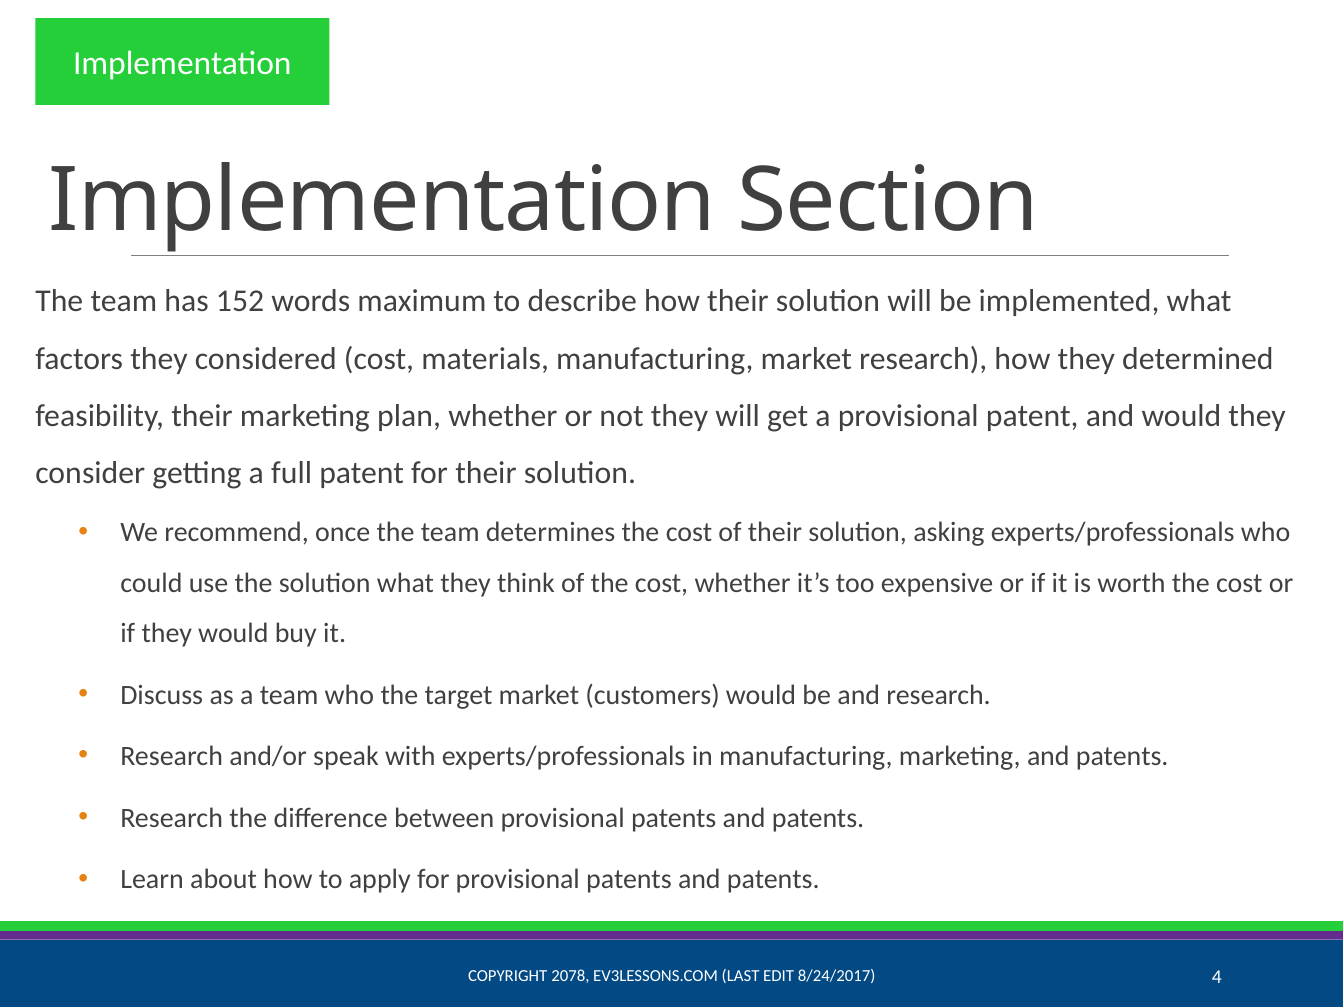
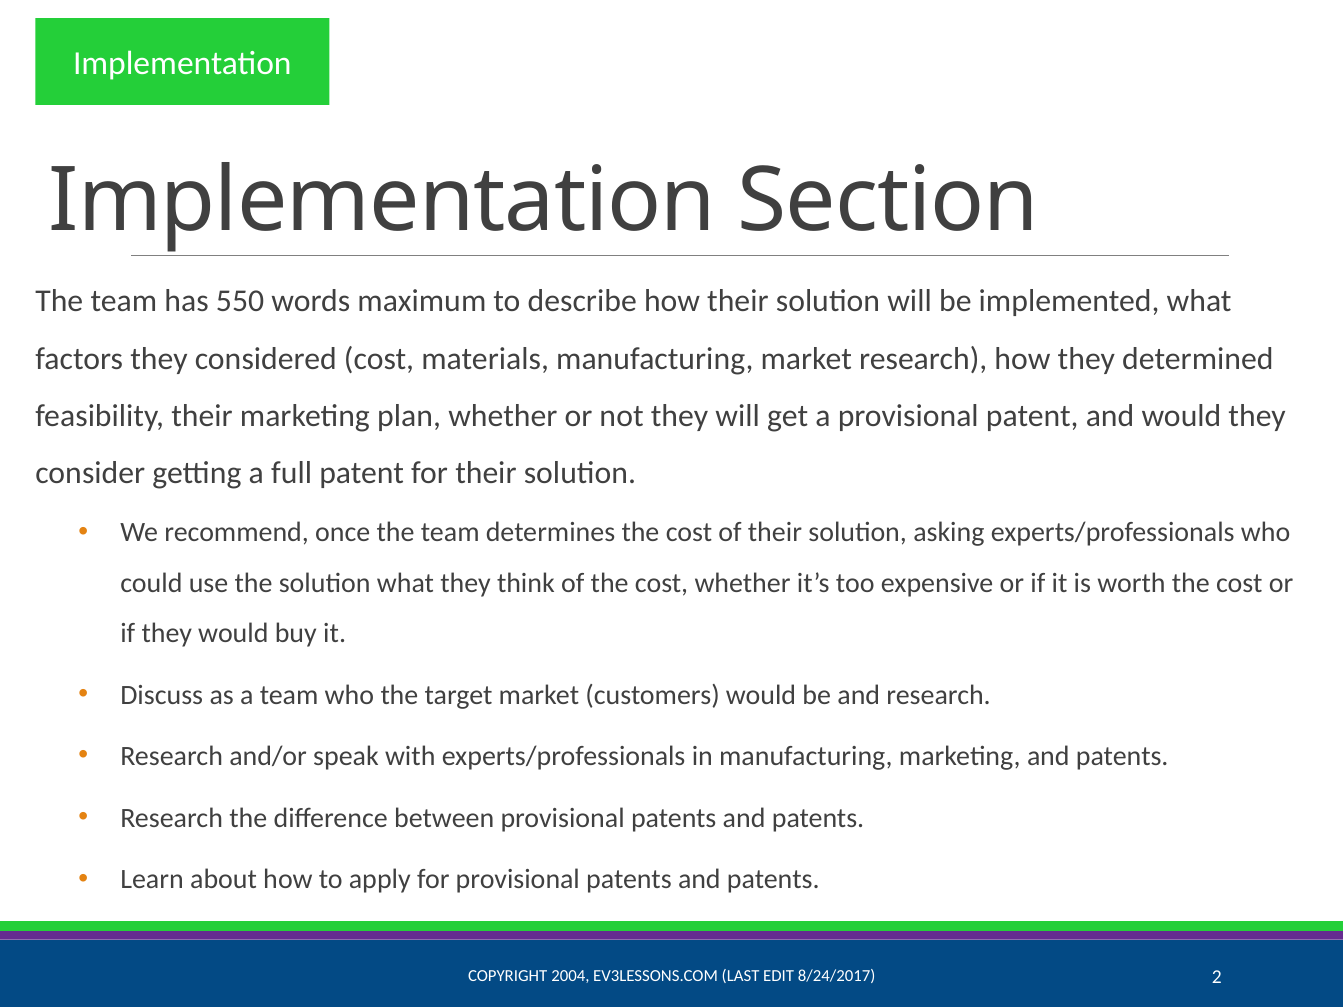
152: 152 -> 550
2078: 2078 -> 2004
4: 4 -> 2
